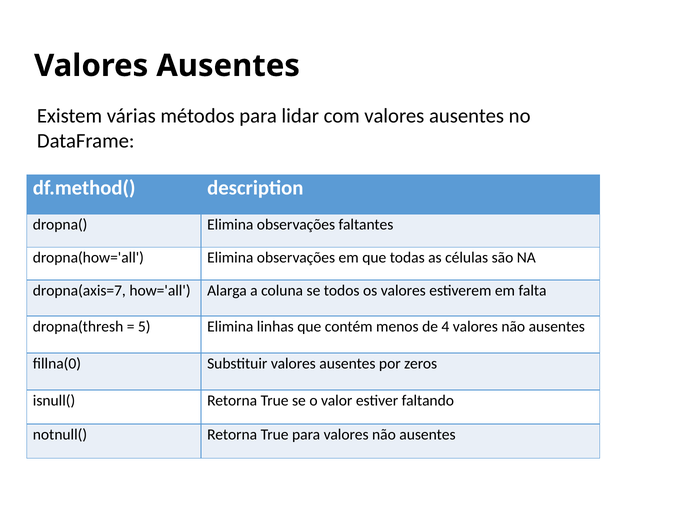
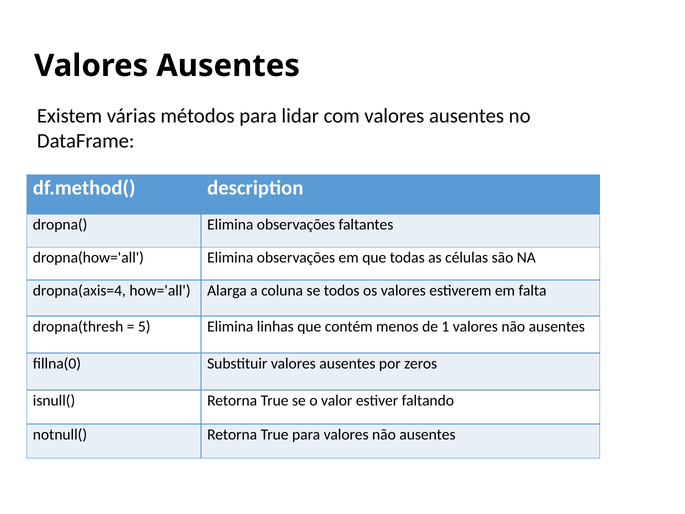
dropna(axis=7: dropna(axis=7 -> dropna(axis=4
4: 4 -> 1
